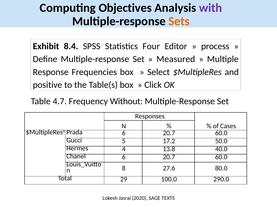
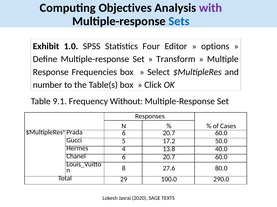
Sets colour: orange -> blue
8.4: 8.4 -> 1.0
process: process -> options
Measured: Measured -> Transform
positive: positive -> number
4.7: 4.7 -> 9.1
